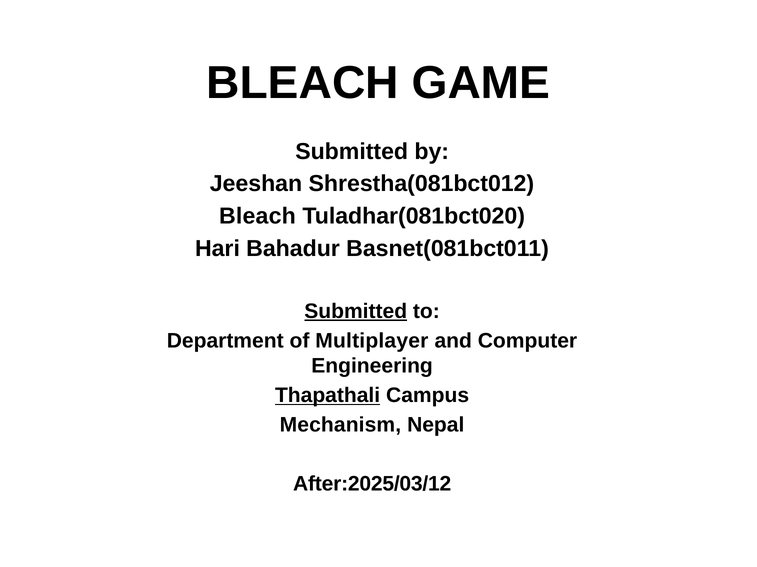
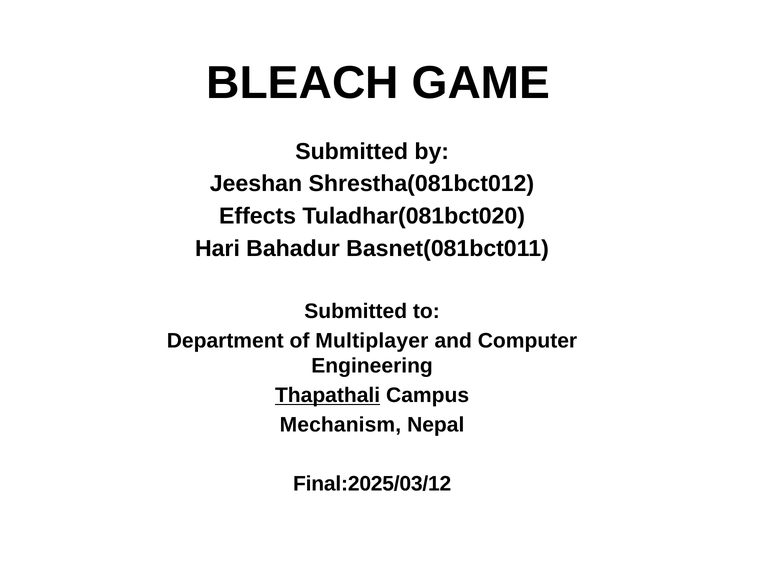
Bleach at (257, 216): Bleach -> Effects
Submitted at (356, 312) underline: present -> none
After:2025/03/12: After:2025/03/12 -> Final:2025/03/12
